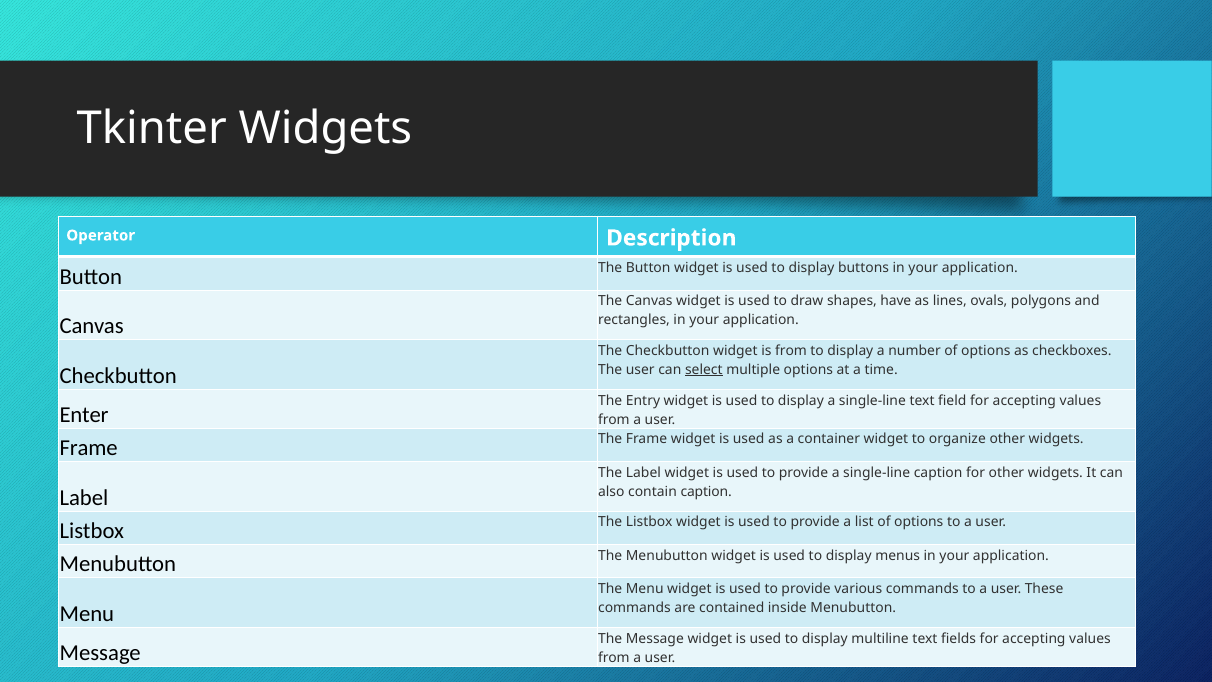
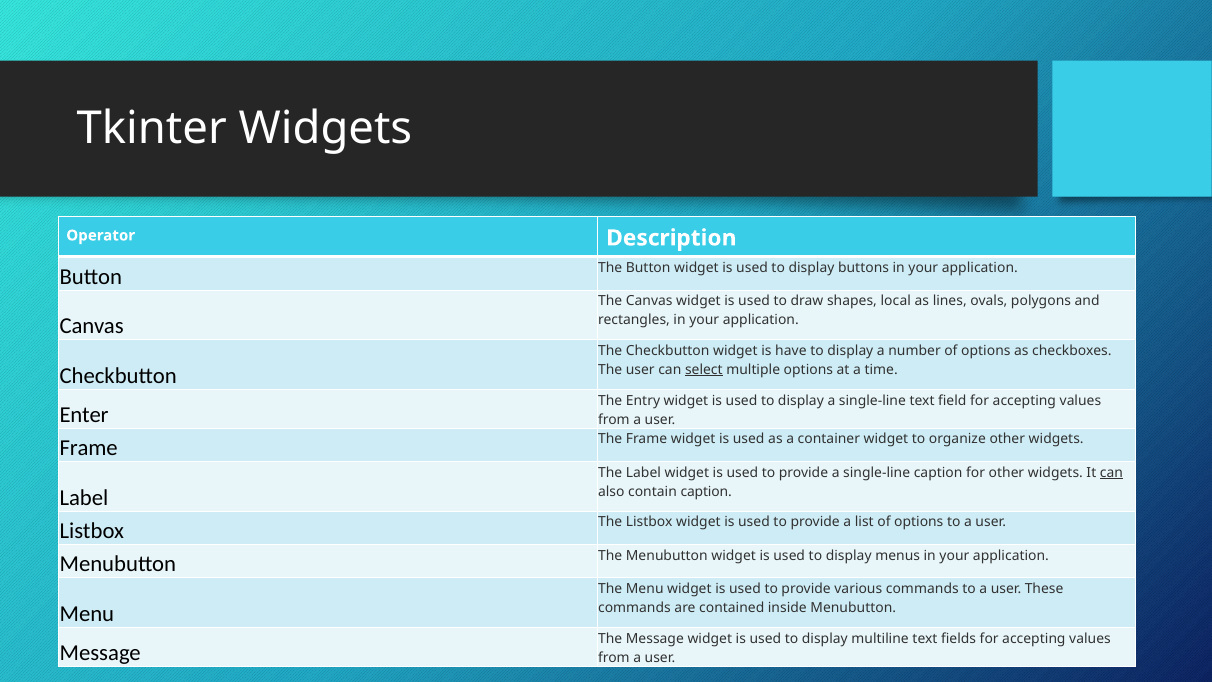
have: have -> local
is from: from -> have
can at (1111, 473) underline: none -> present
